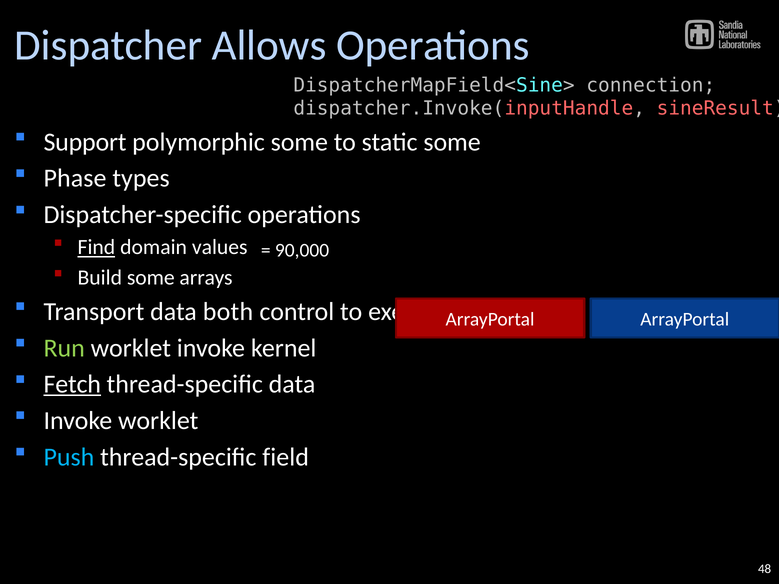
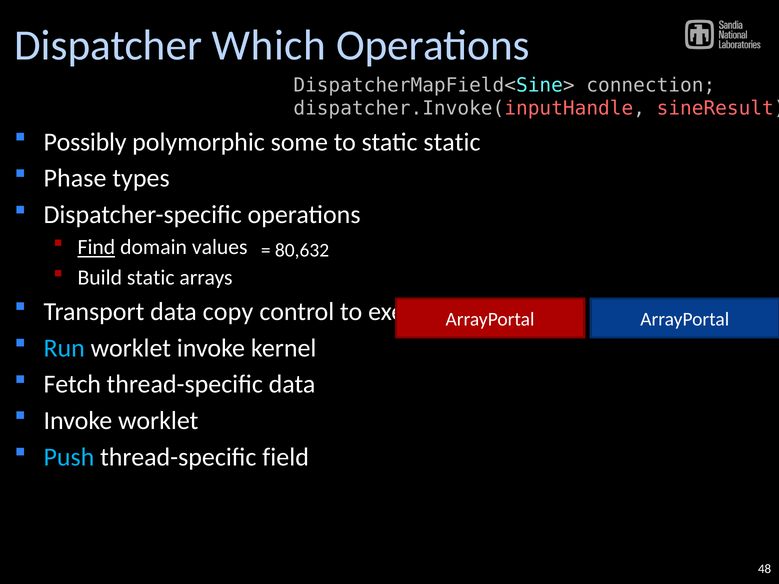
Allows: Allows -> Which
Support: Support -> Possibly
static some: some -> static
90,000: 90,000 -> 80,632
Build some: some -> static
both: both -> copy
Run colour: light green -> light blue
Fetch underline: present -> none
